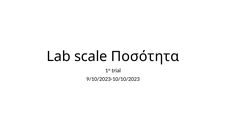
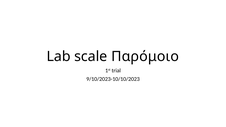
Ποσότητα: Ποσότητα -> Παρόμοιο
